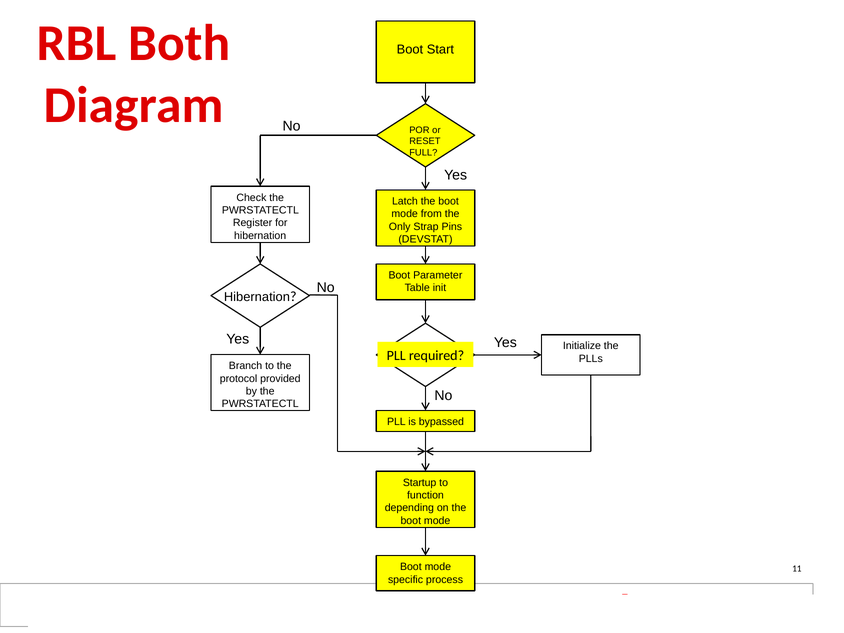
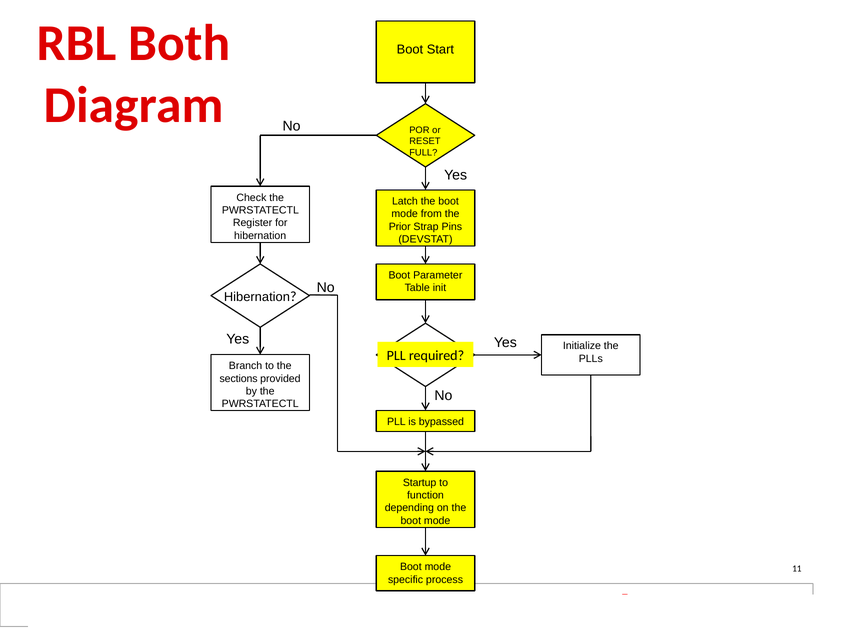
Only: Only -> Prior
protocol: protocol -> sections
